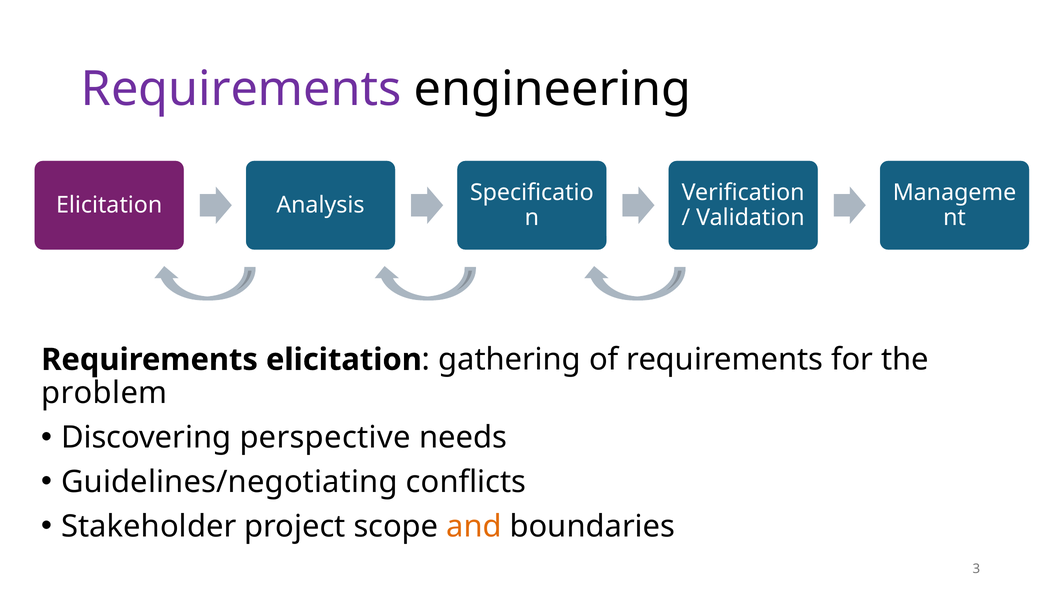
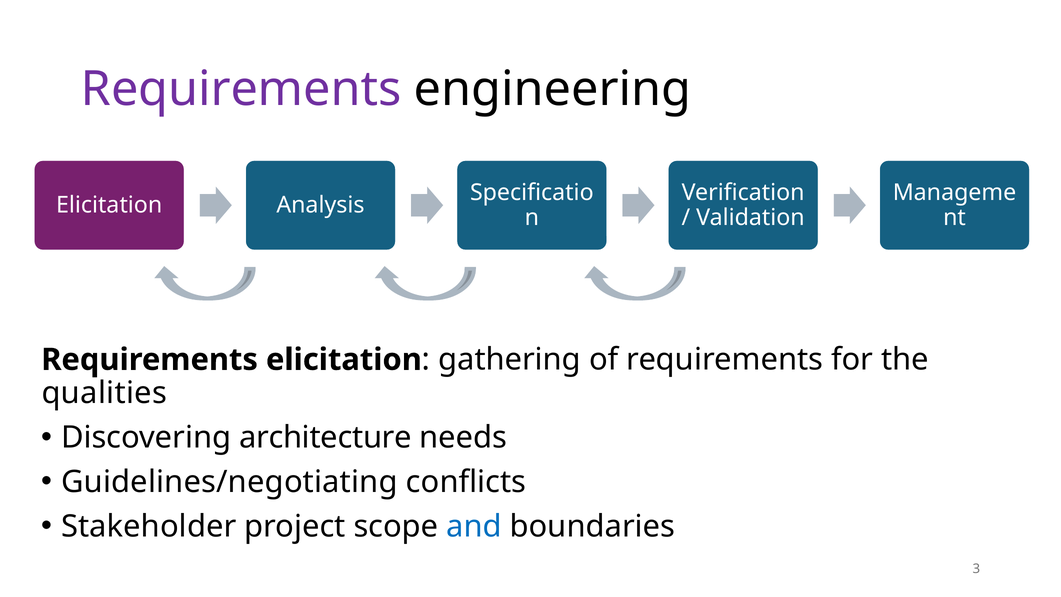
problem: problem -> qualities
perspective: perspective -> architecture
and colour: orange -> blue
